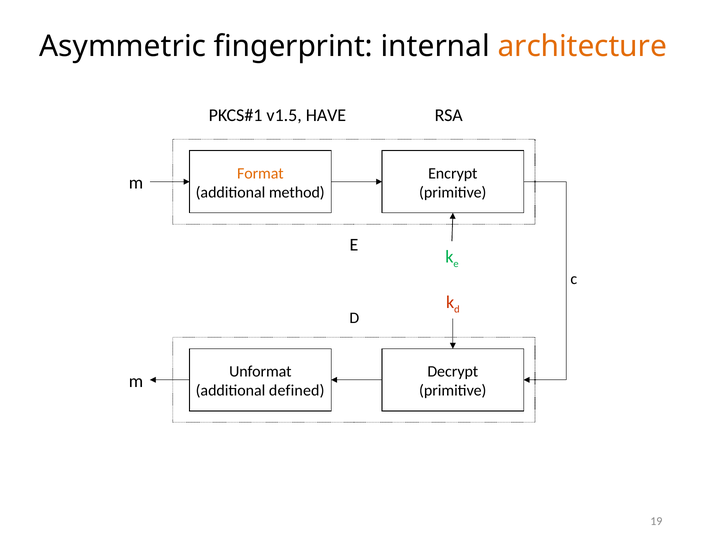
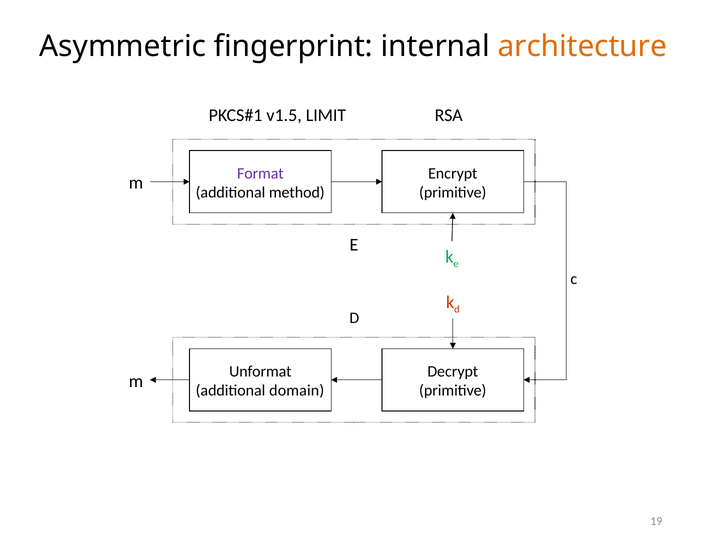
HAVE: HAVE -> LIMIT
Format colour: orange -> purple
defined: defined -> domain
